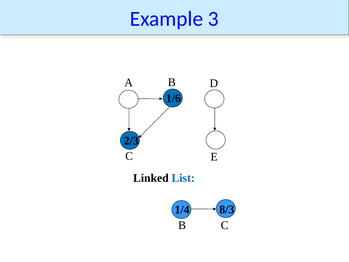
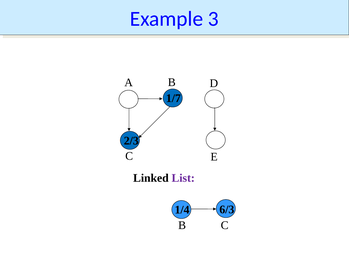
1/6: 1/6 -> 1/7
List colour: blue -> purple
8/3: 8/3 -> 6/3
